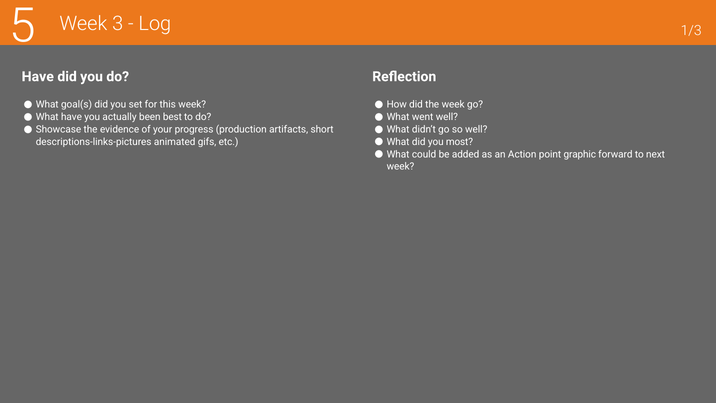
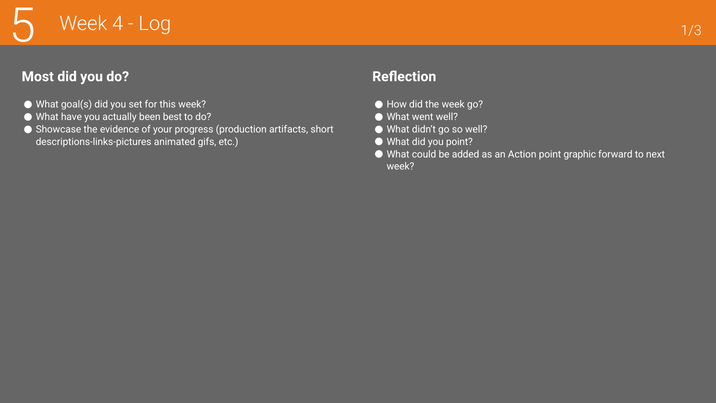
3: 3 -> 4
Have at (38, 77): Have -> Most
you most: most -> point
